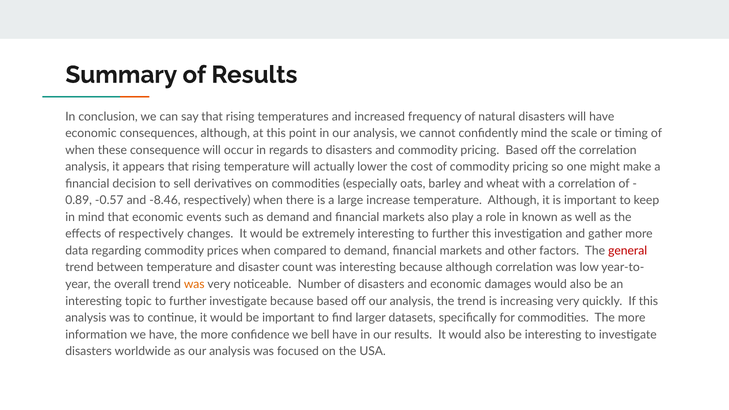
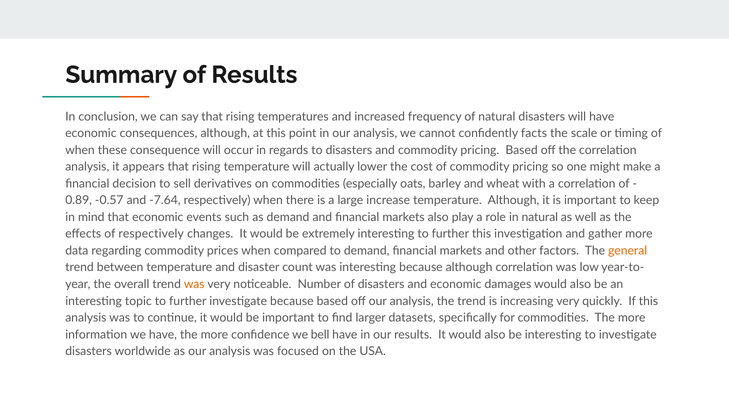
confidently mind: mind -> facts
-8.46: -8.46 -> -7.64
in known: known -> natural
general colour: red -> orange
